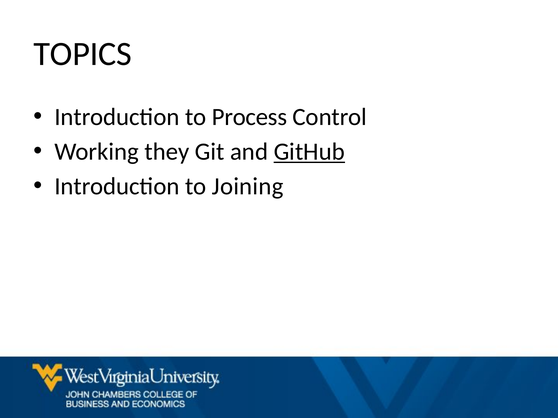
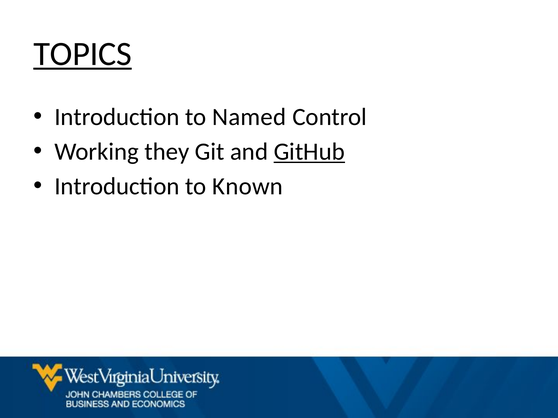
TOPICS underline: none -> present
Process: Process -> Named
Joining: Joining -> Known
